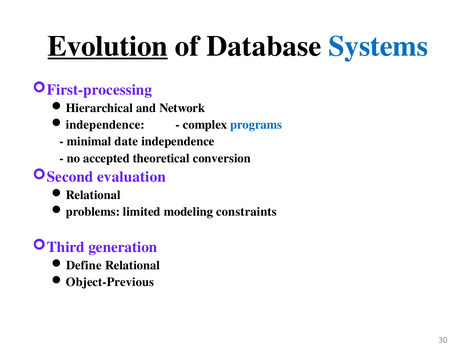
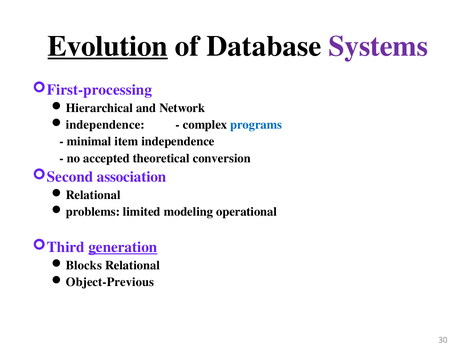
Systems colour: blue -> purple
date: date -> item
evaluation: evaluation -> association
constraints: constraints -> operational
generation underline: none -> present
Define: Define -> Blocks
